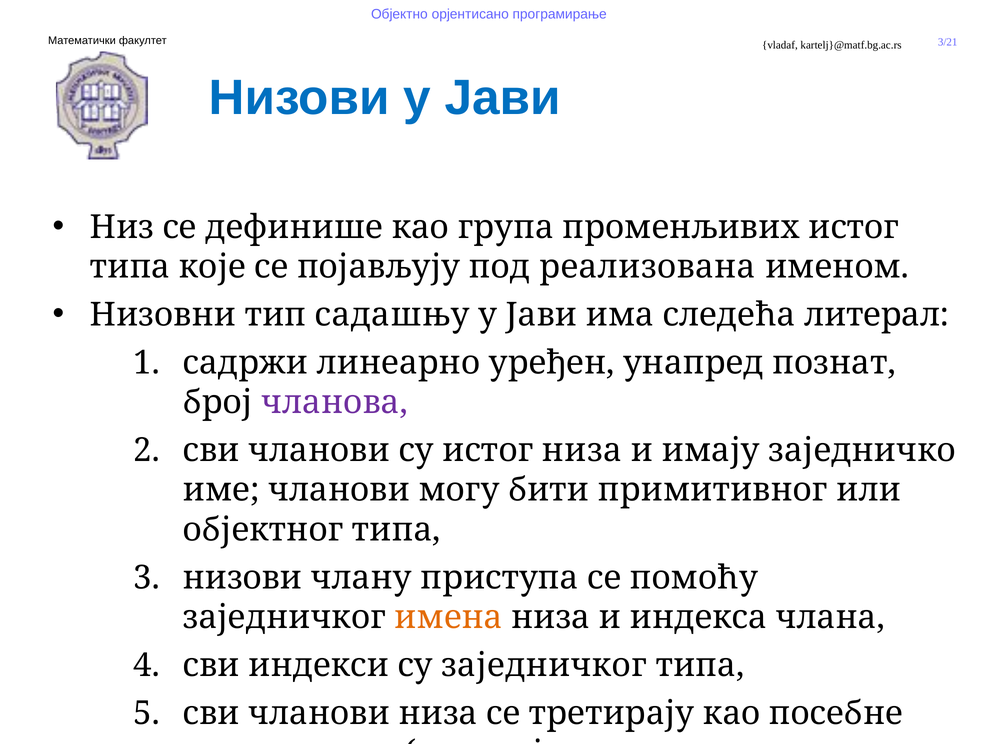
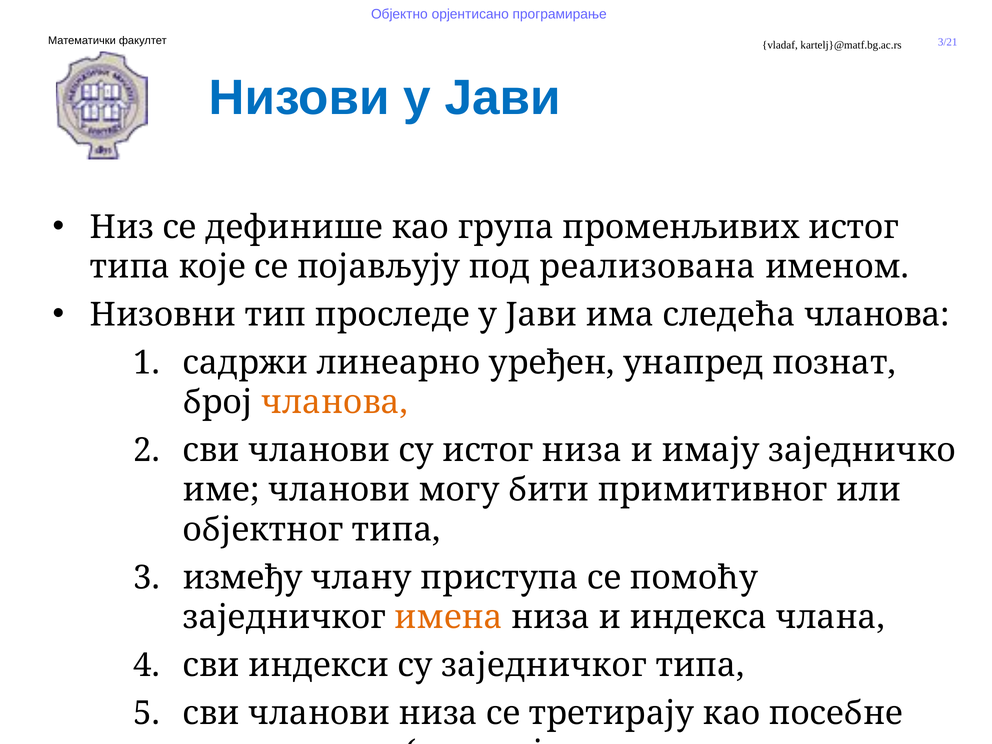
садашњу: садашњу -> проследе
следећа литерал: литерал -> чланова
чланова at (335, 402) colour: purple -> orange
низови at (243, 578): низови -> између
